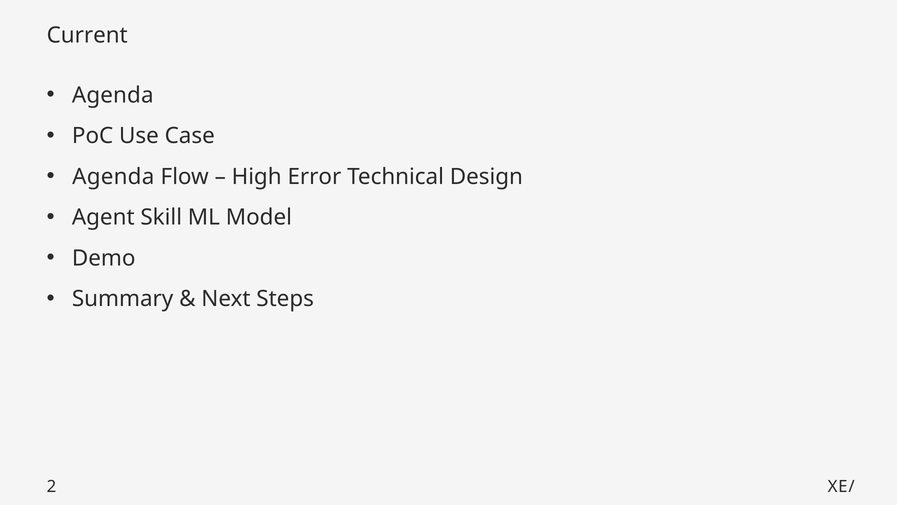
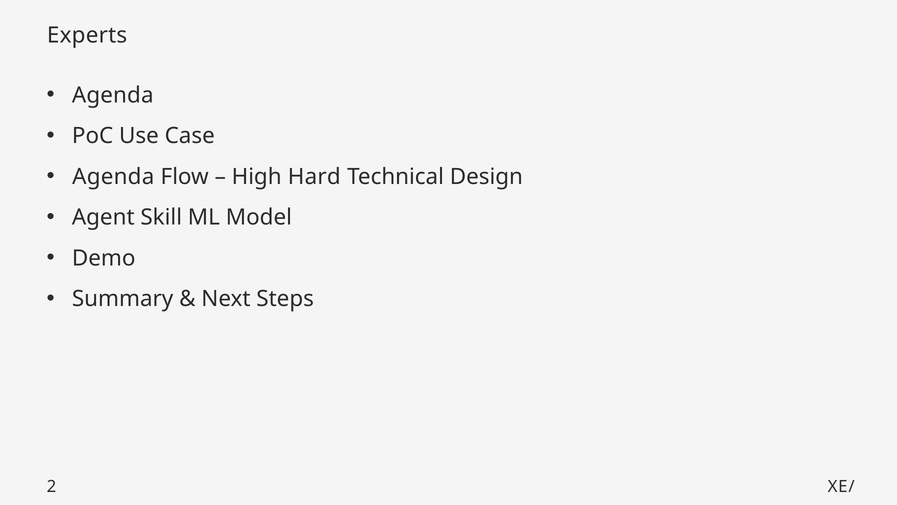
Current: Current -> Experts
Error: Error -> Hard
